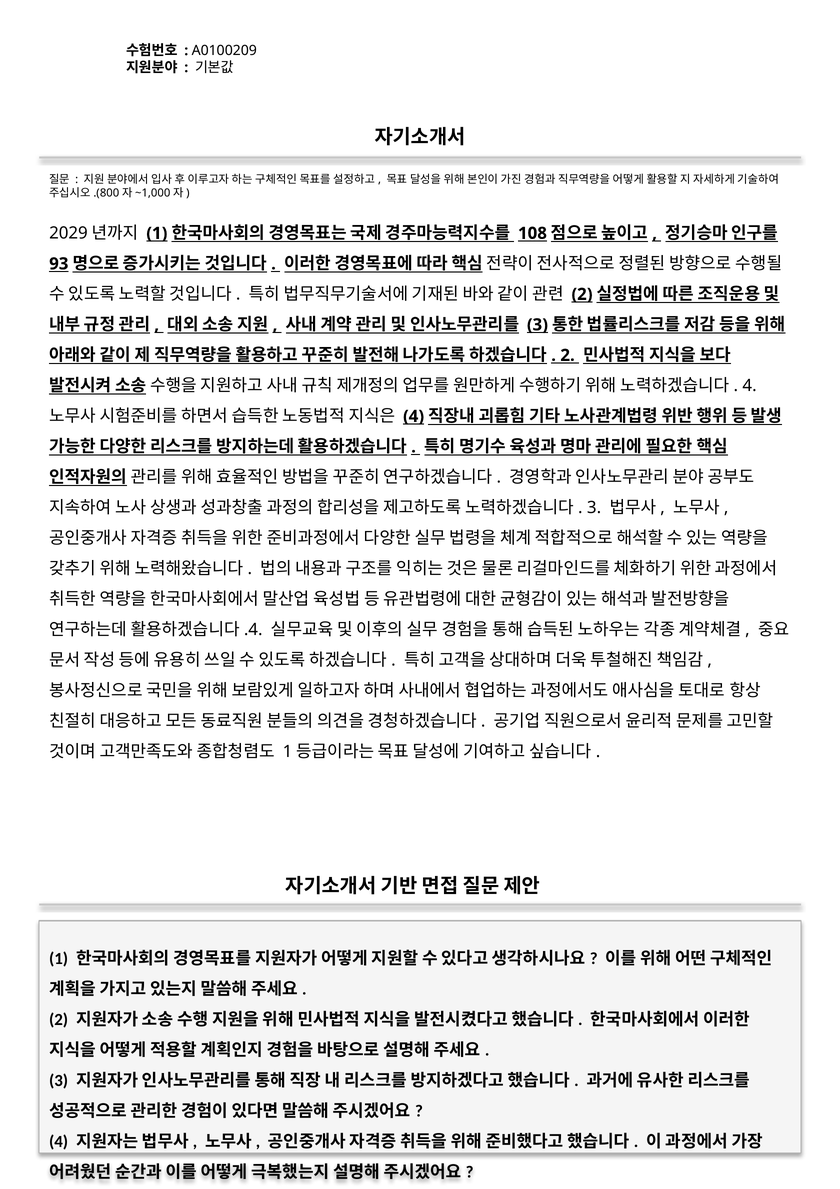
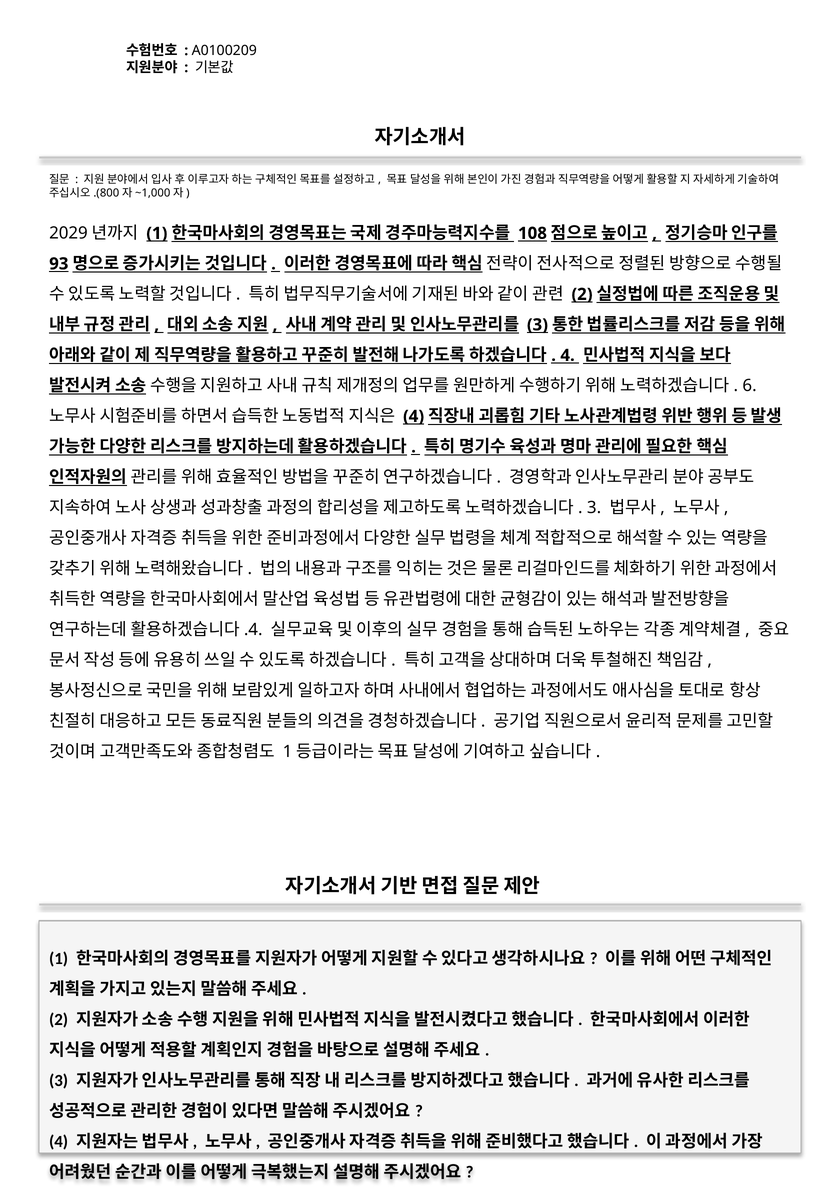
2 at (568, 355): 2 -> 4
4 at (750, 385): 4 -> 6
